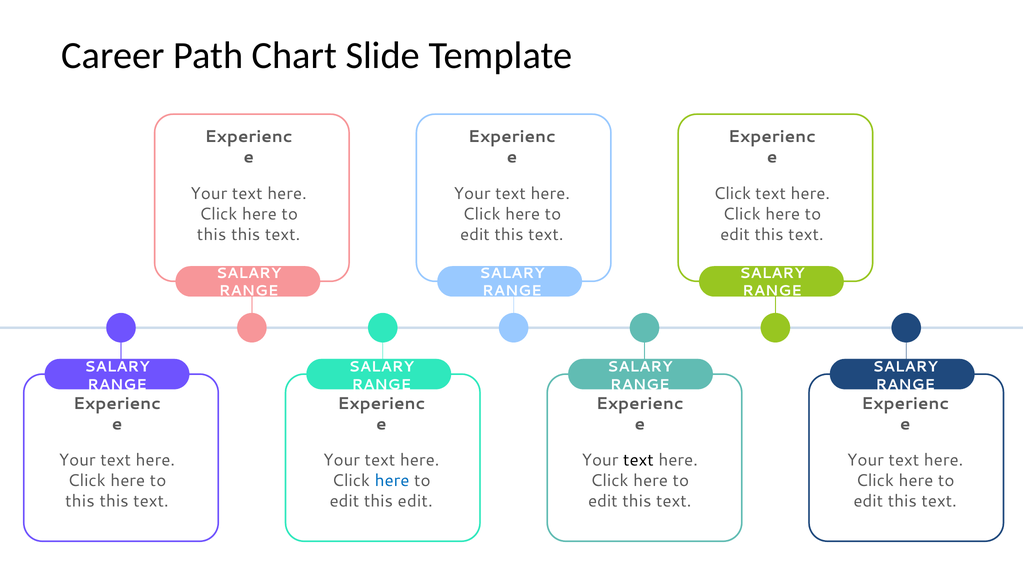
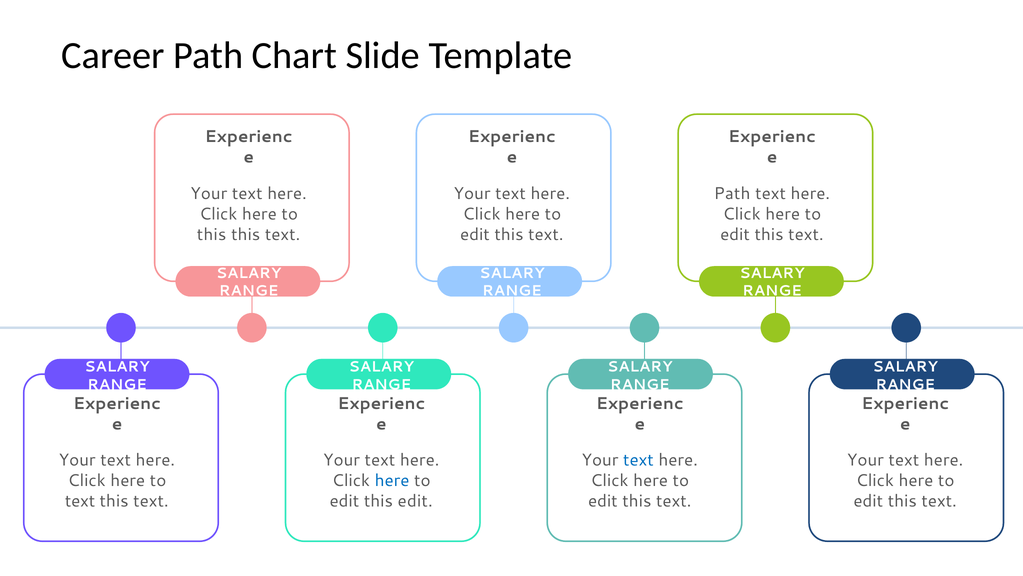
Click at (732, 193): Click -> Path
text at (638, 460) colour: black -> blue
this at (80, 501): this -> text
